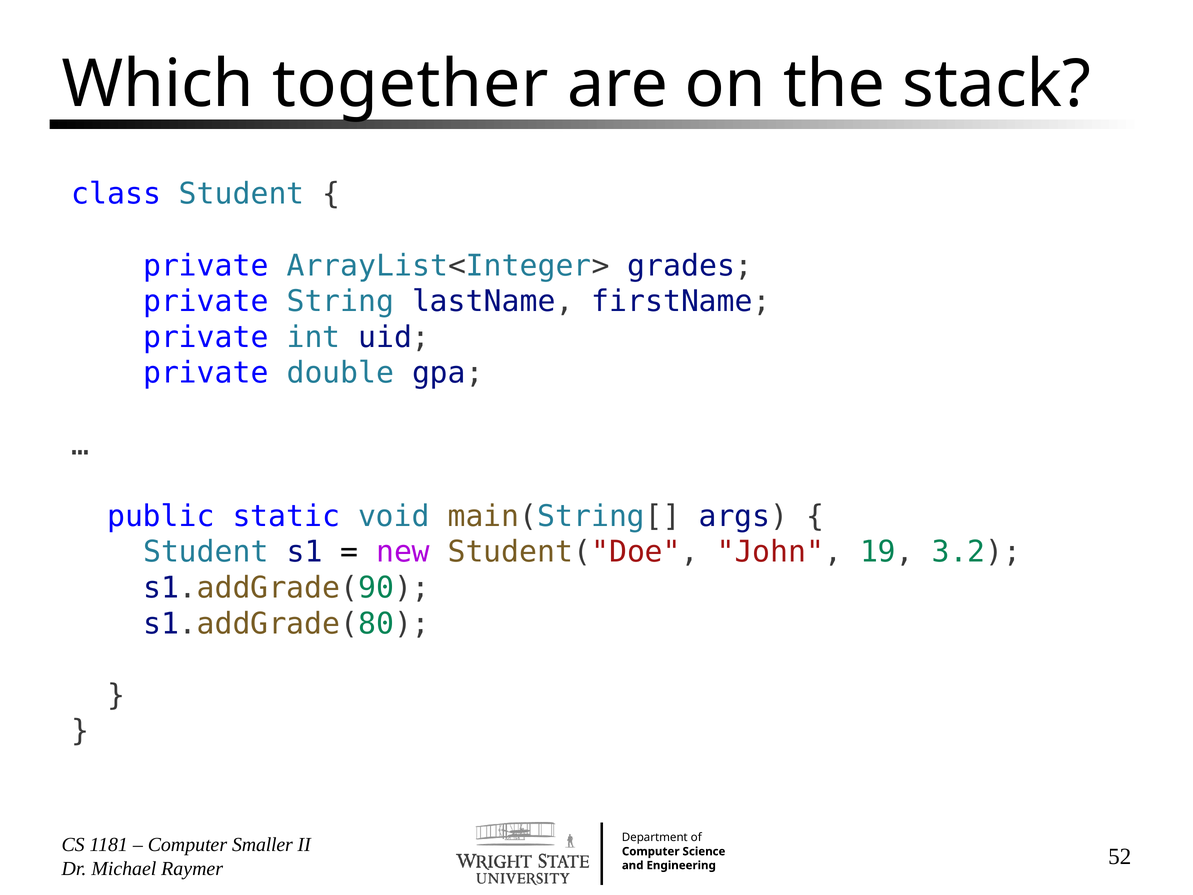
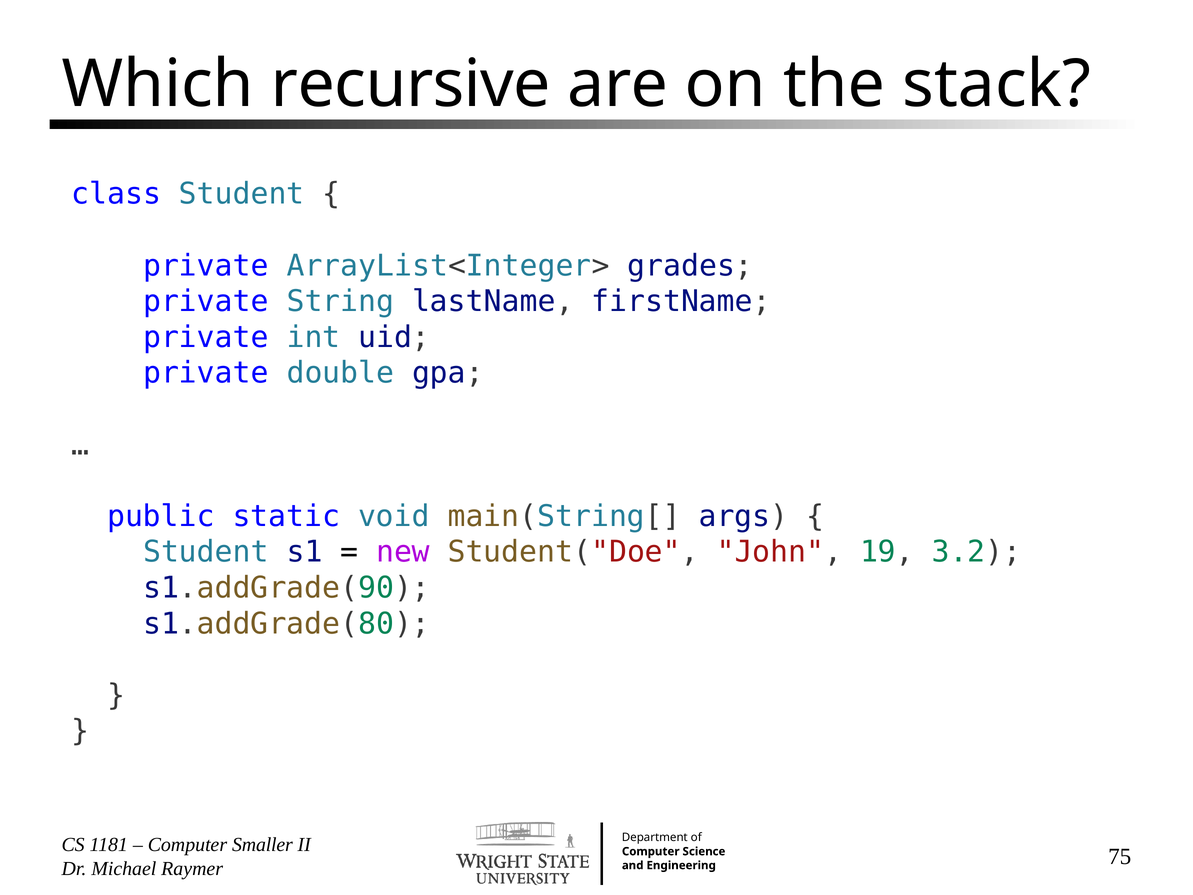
together: together -> recursive
52: 52 -> 75
